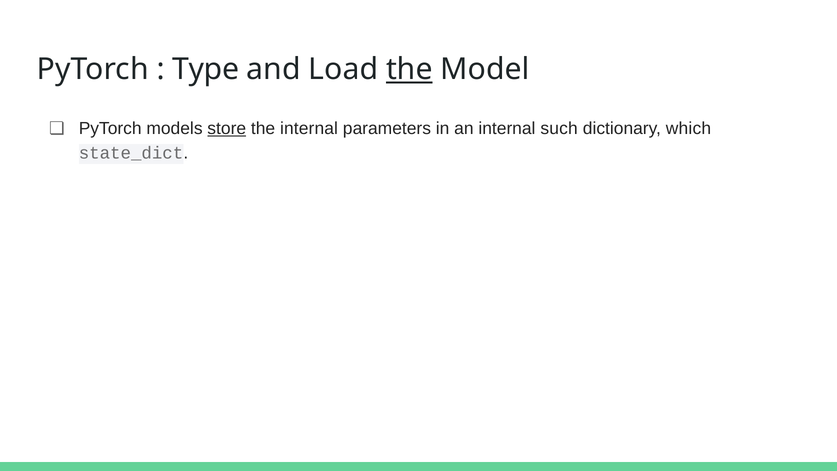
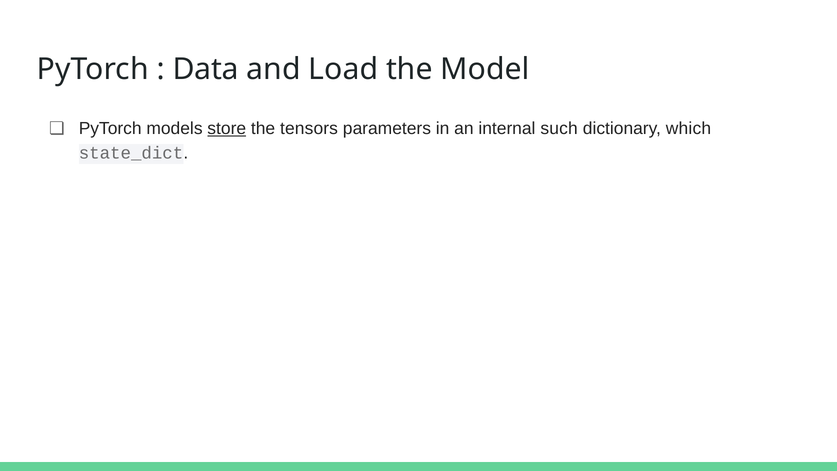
Type: Type -> Data
the at (409, 69) underline: present -> none
the internal: internal -> tensors
